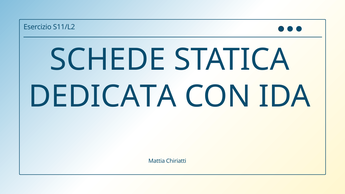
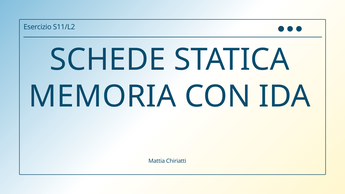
DEDICATA: DEDICATA -> MEMORIA
